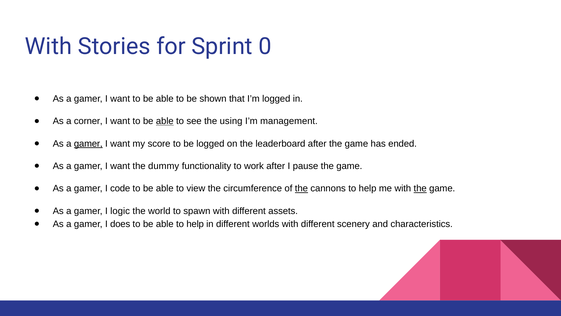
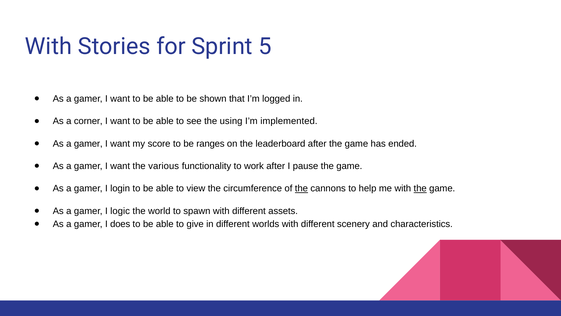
0: 0 -> 5
able at (165, 121) underline: present -> none
management: management -> implemented
gamer at (88, 143) underline: present -> none
be logged: logged -> ranges
dummy: dummy -> various
code: code -> login
able to help: help -> give
